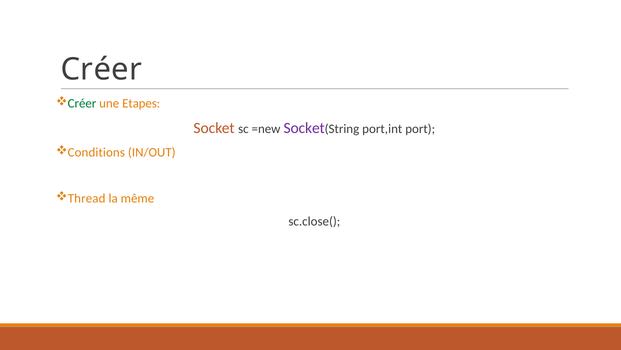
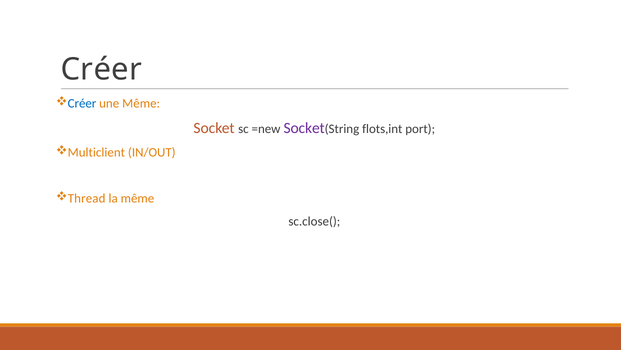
Créer at (82, 103) colour: green -> blue
une Etapes: Etapes -> Même
port,int: port,int -> flots,int
Conditions: Conditions -> Multiclient
